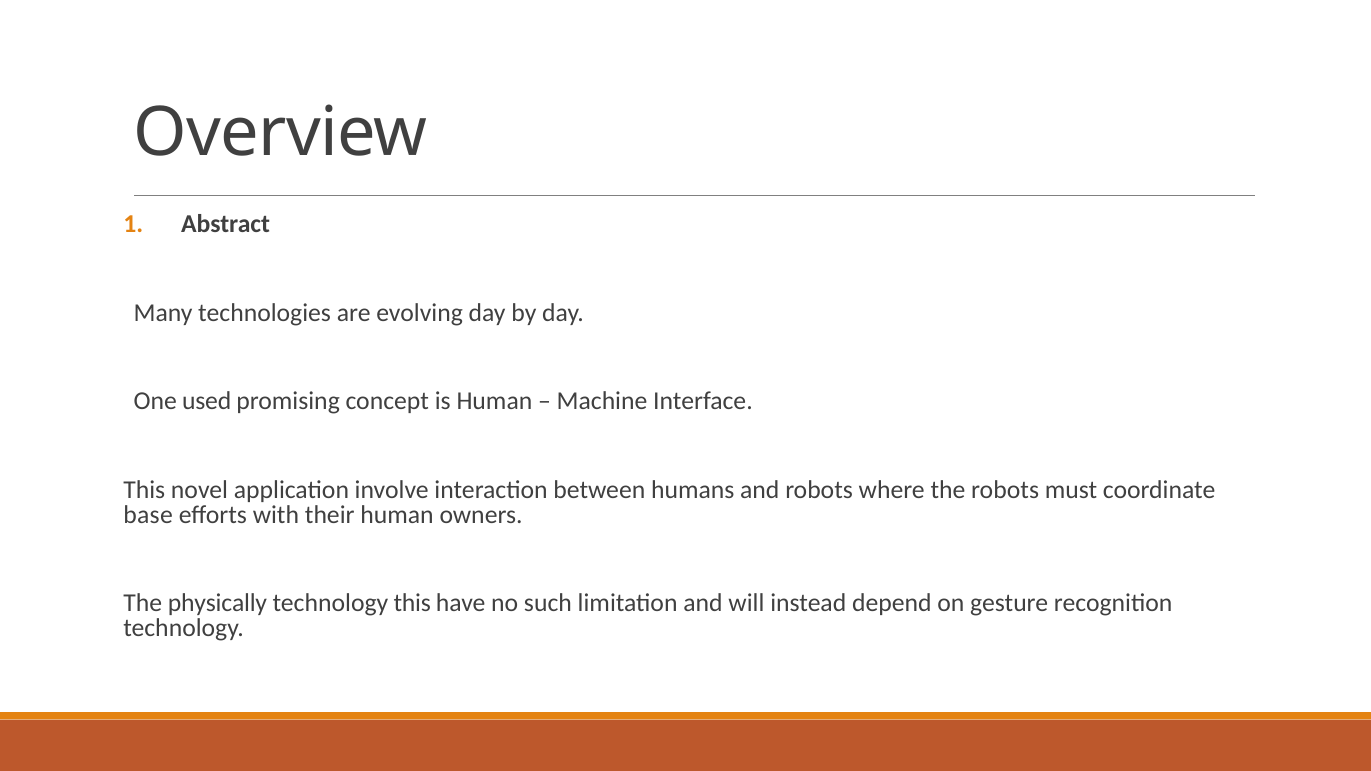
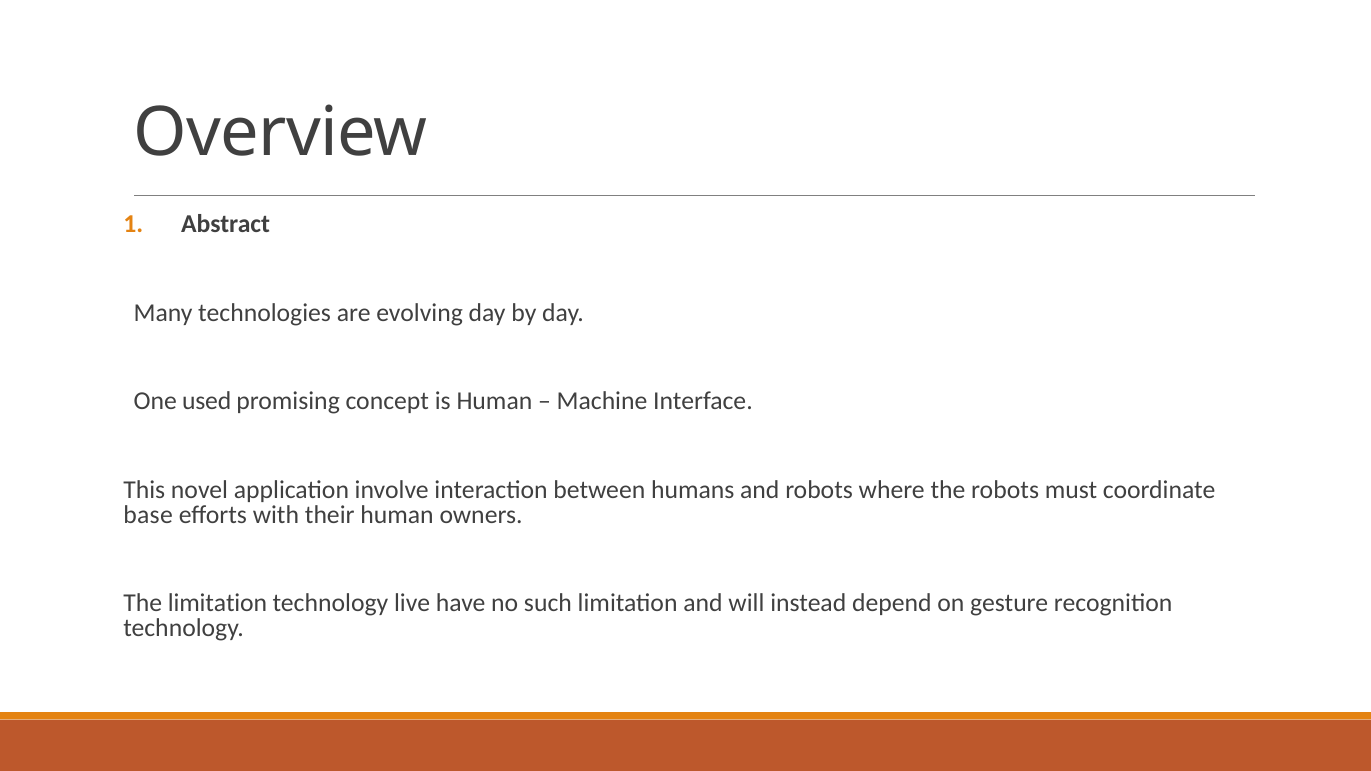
The physically: physically -> limitation
technology this: this -> live
